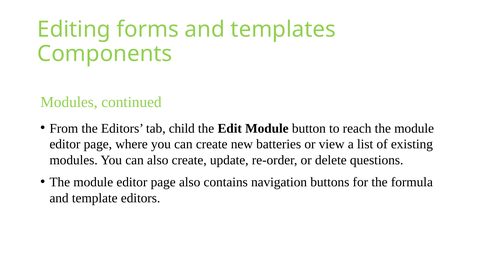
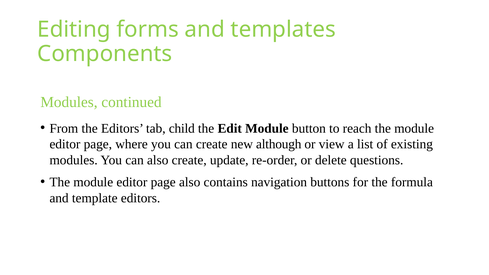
batteries: batteries -> although
